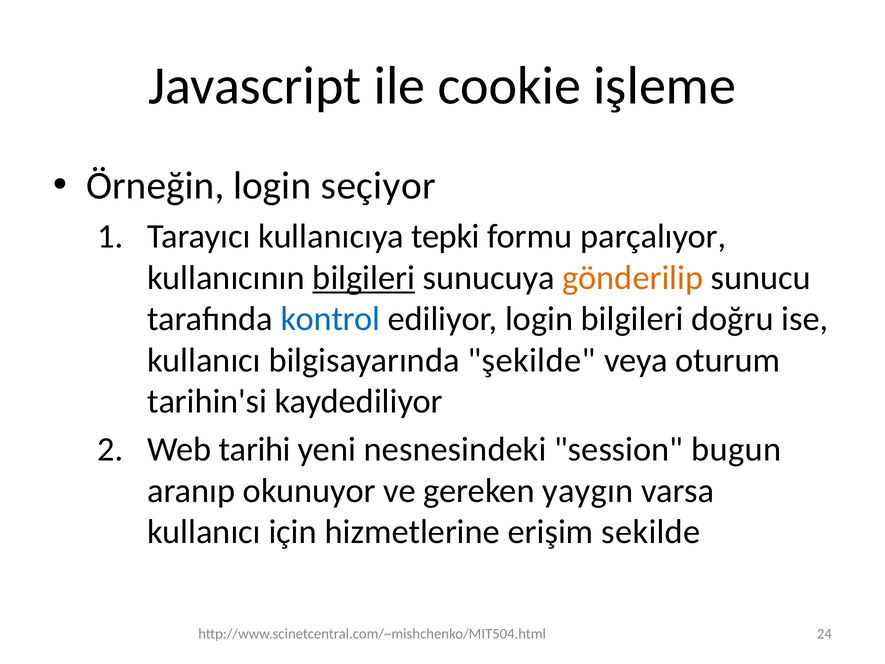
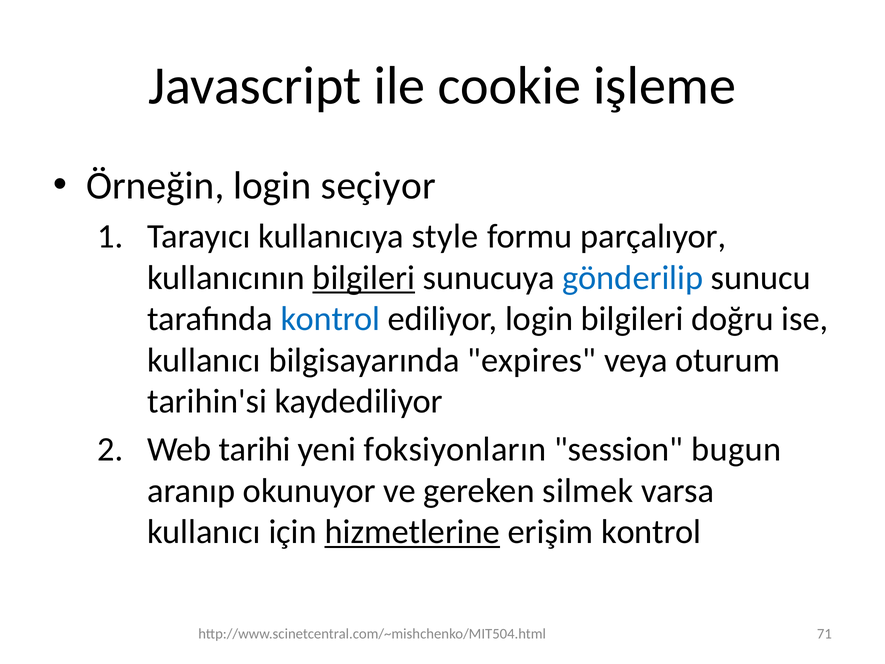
tepki: tepki -> style
gönderilip colour: orange -> blue
şekilde: şekilde -> expires
nesnesindeki: nesnesindeki -> foksiyonların
yaygın: yaygın -> silmek
hizmetlerine underline: none -> present
erişim sekilde: sekilde -> kontrol
24: 24 -> 71
